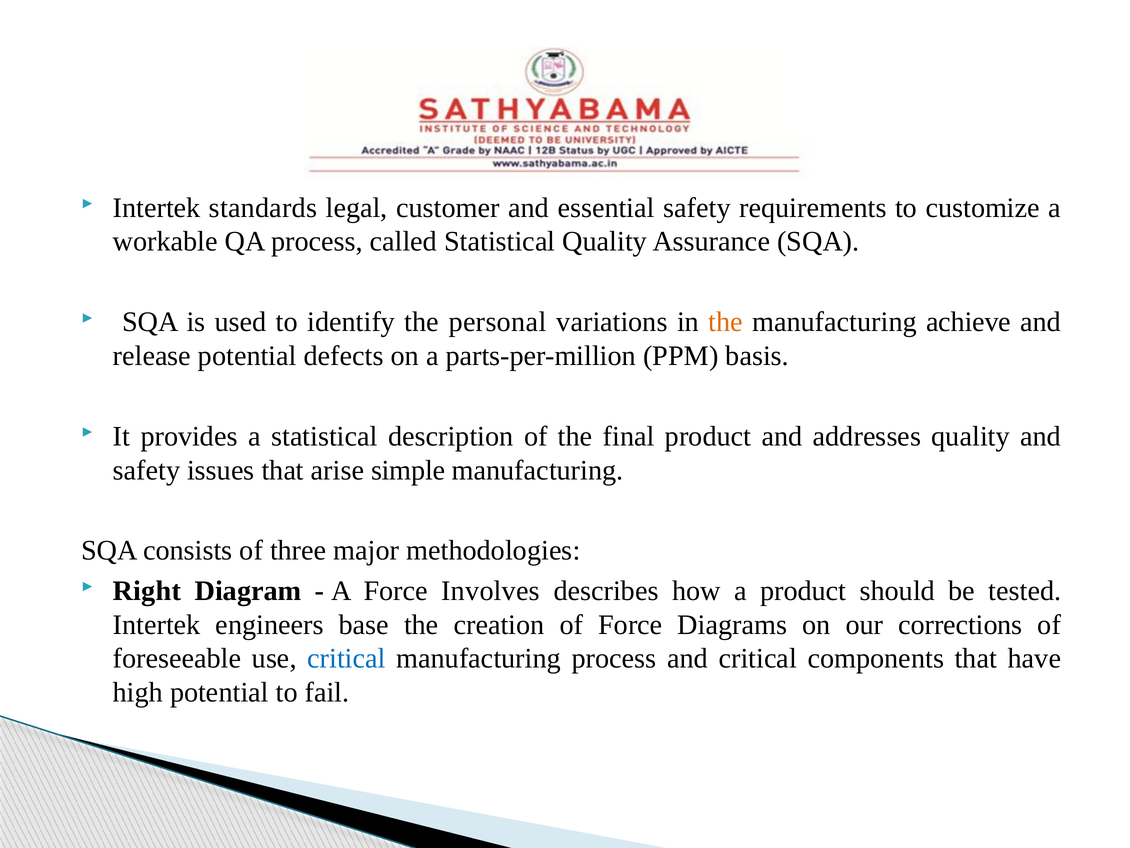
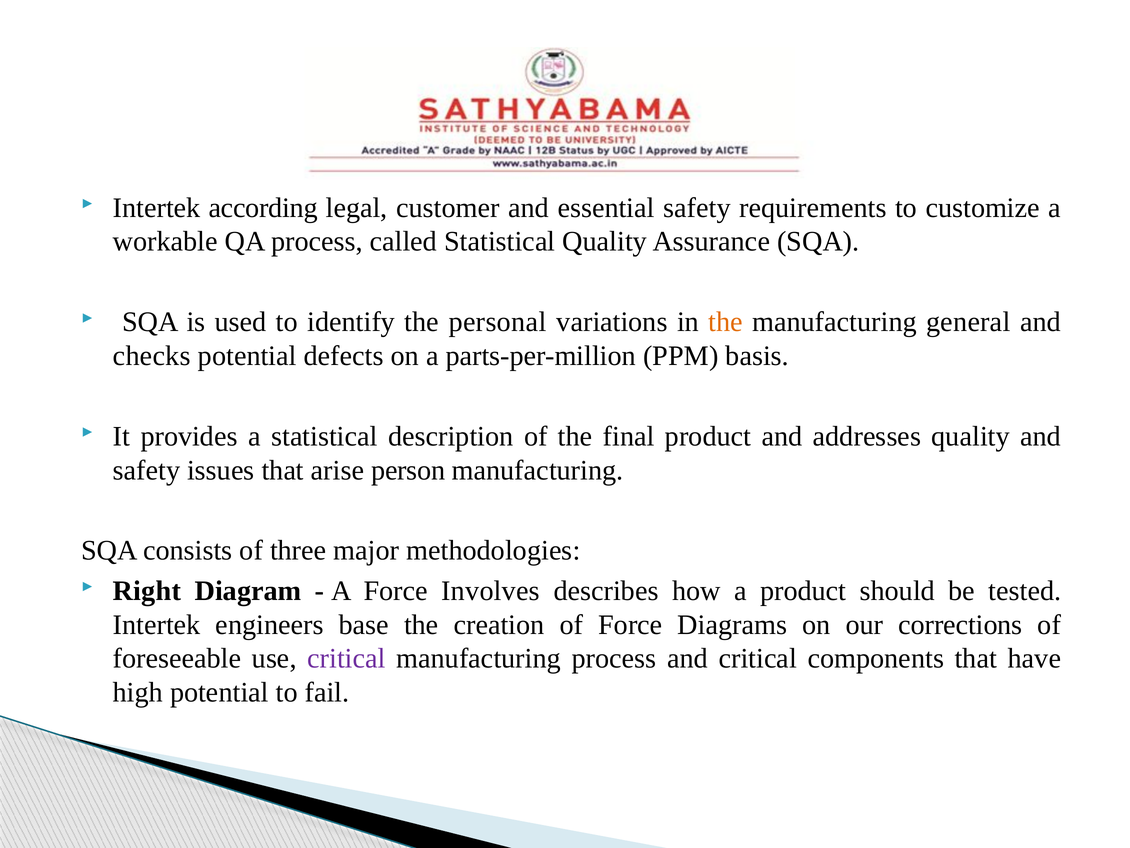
standards: standards -> according
achieve: achieve -> general
release: release -> checks
simple: simple -> person
critical at (346, 658) colour: blue -> purple
